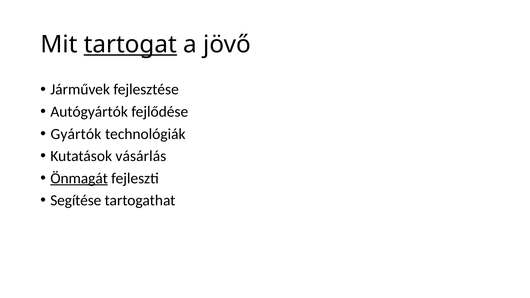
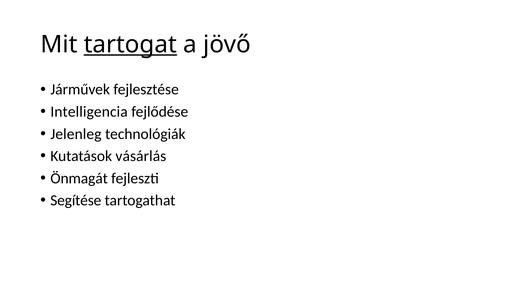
Autógyártók: Autógyártók -> Intelligencia
Gyártók: Gyártók -> Jelenleg
Önmagát underline: present -> none
